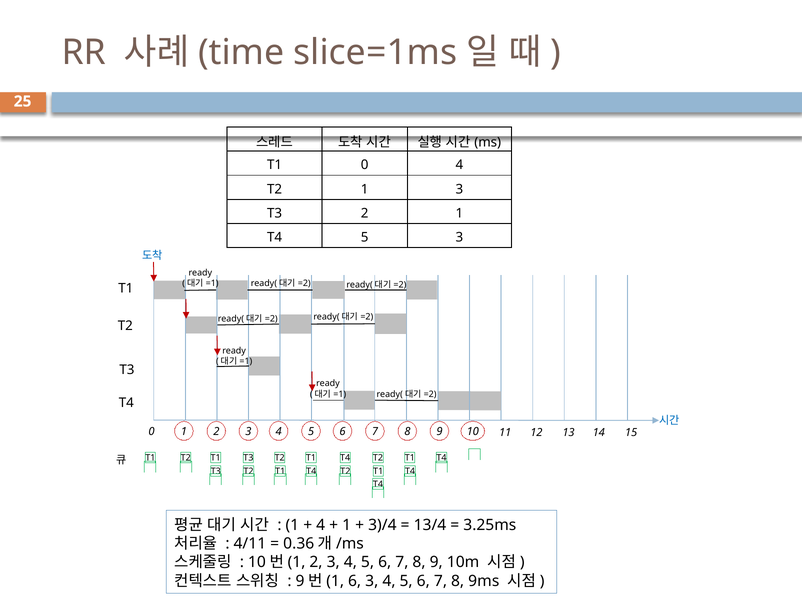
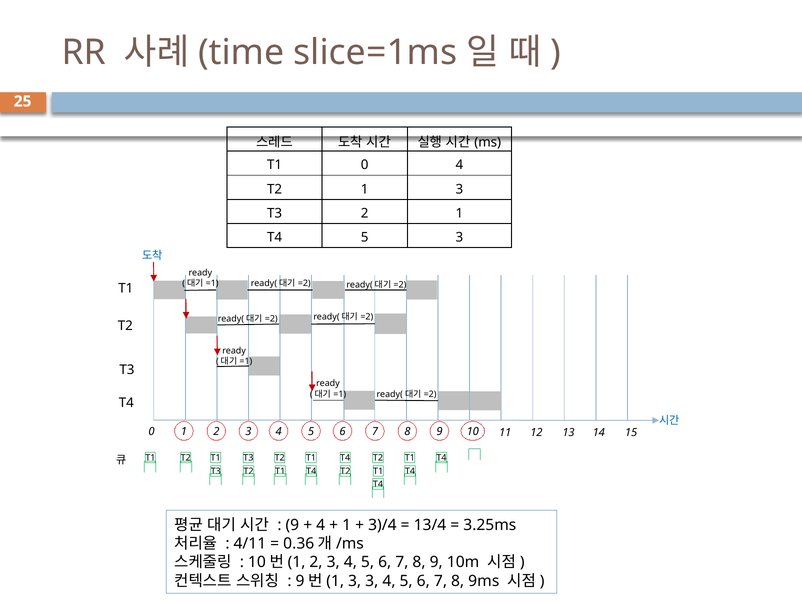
1 at (292, 525): 1 -> 9
6 at (355, 581): 6 -> 3
